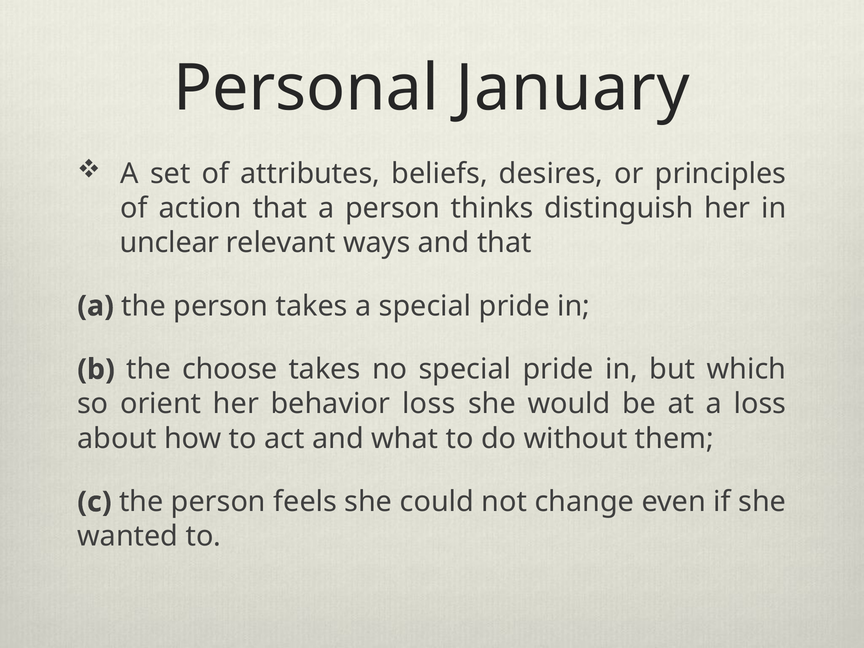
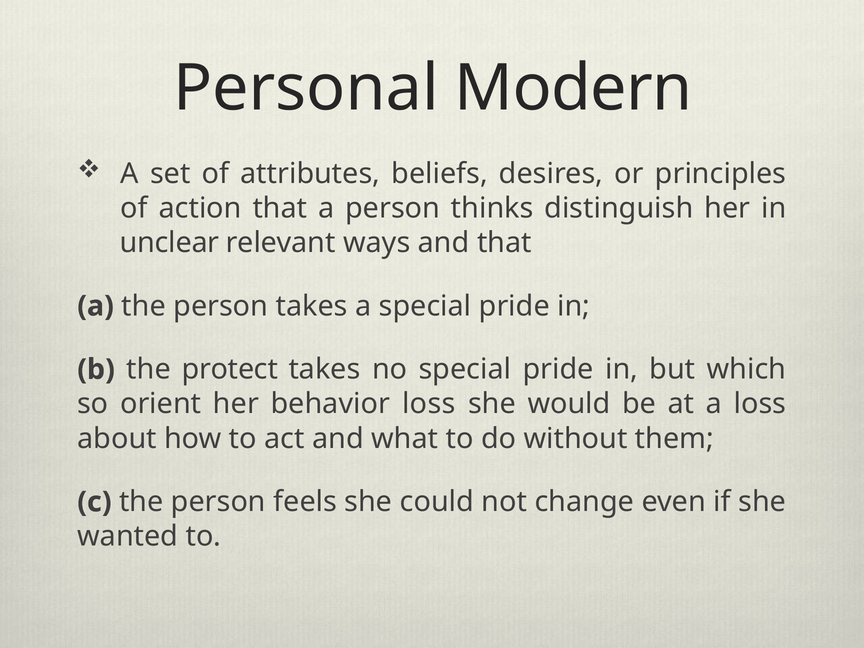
January: January -> Modern
choose: choose -> protect
